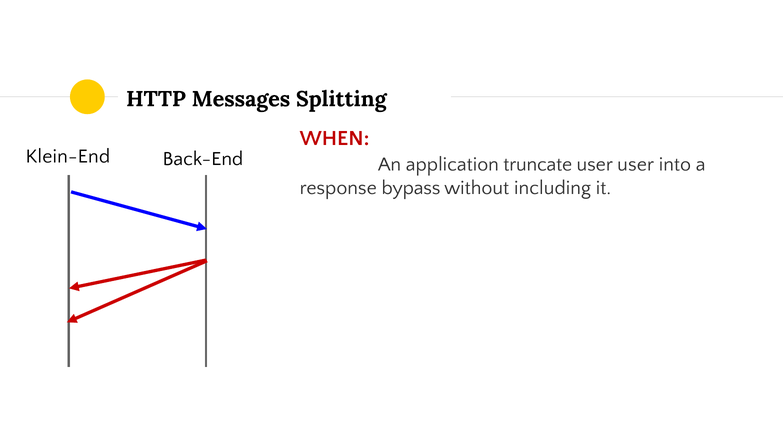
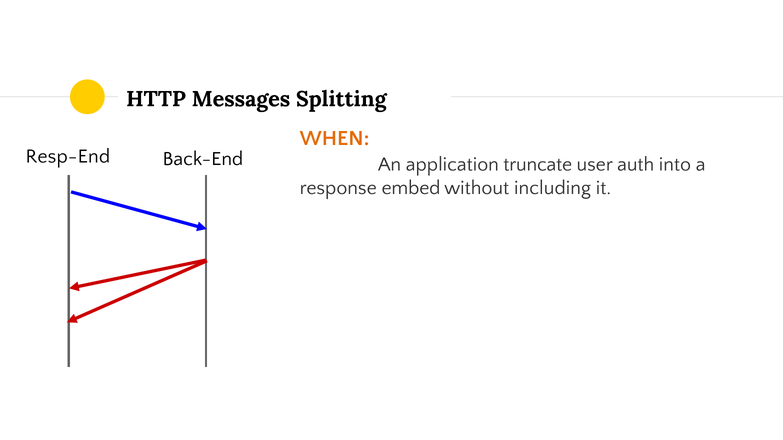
WHEN colour: red -> orange
Klein-End: Klein-End -> Resp-End
user user: user -> auth
bypass: bypass -> embed
